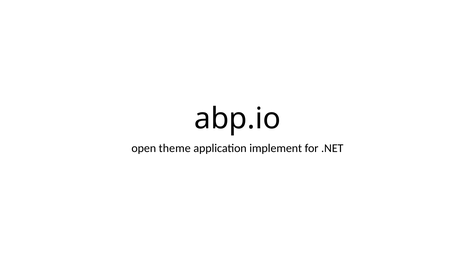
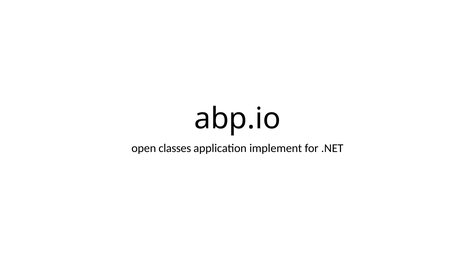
theme: theme -> classes
